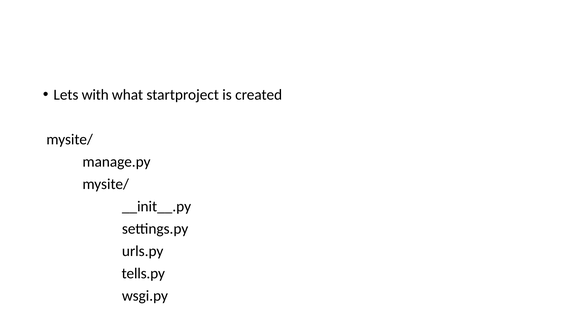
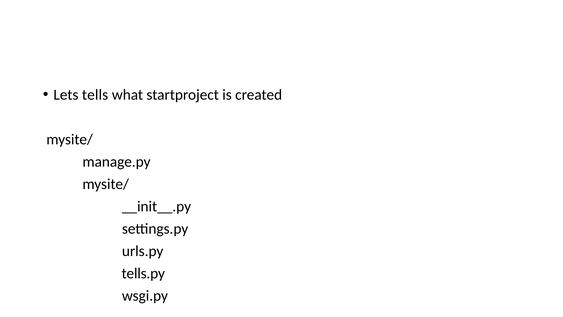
with: with -> tells
